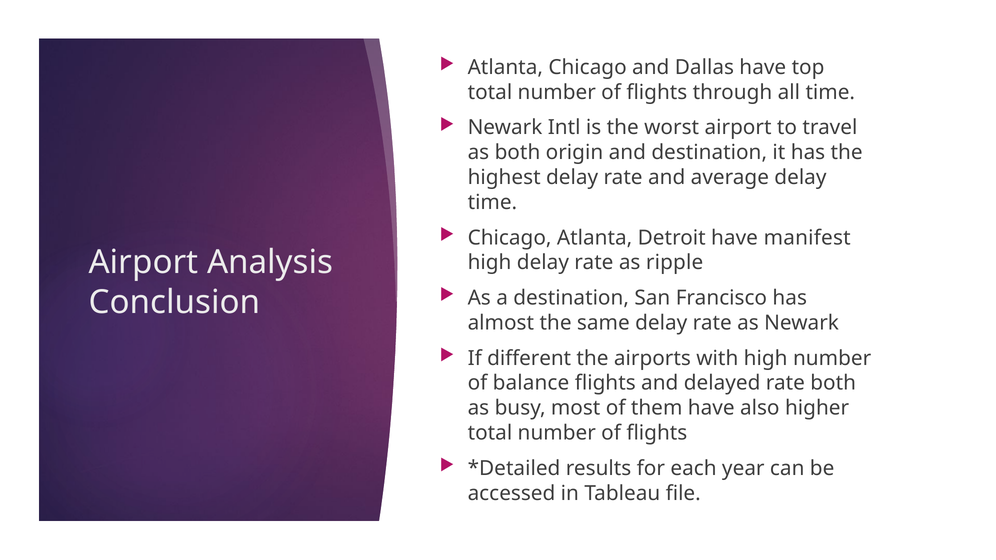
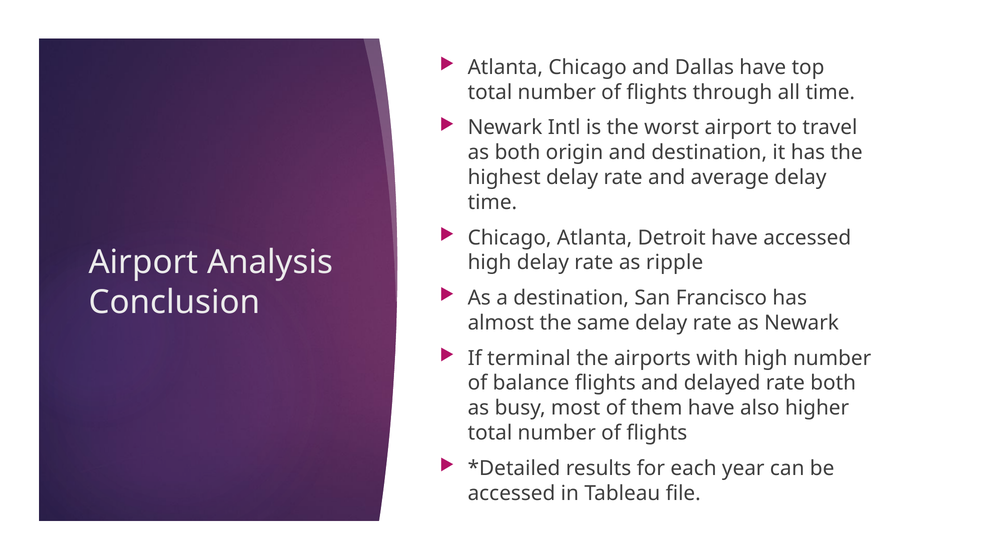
have manifest: manifest -> accessed
different: different -> terminal
